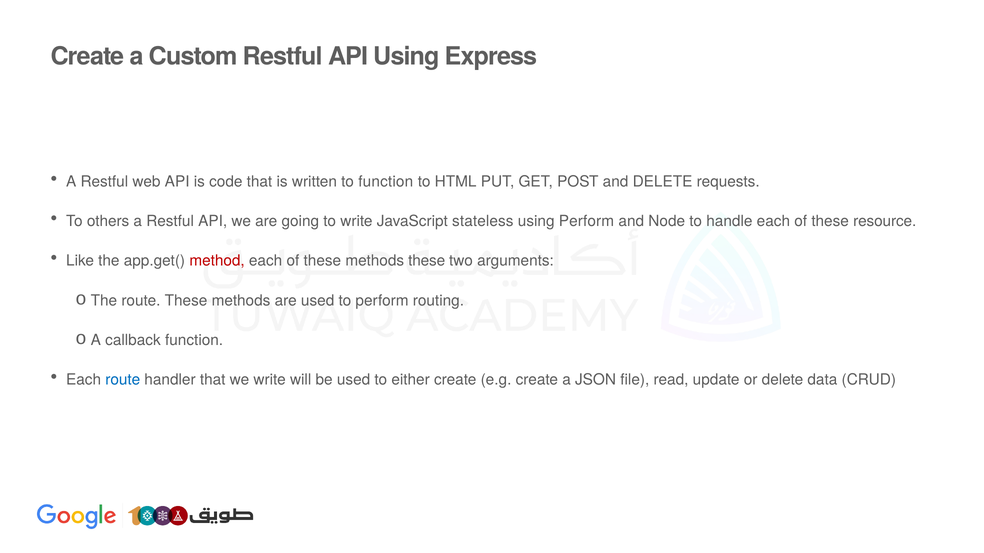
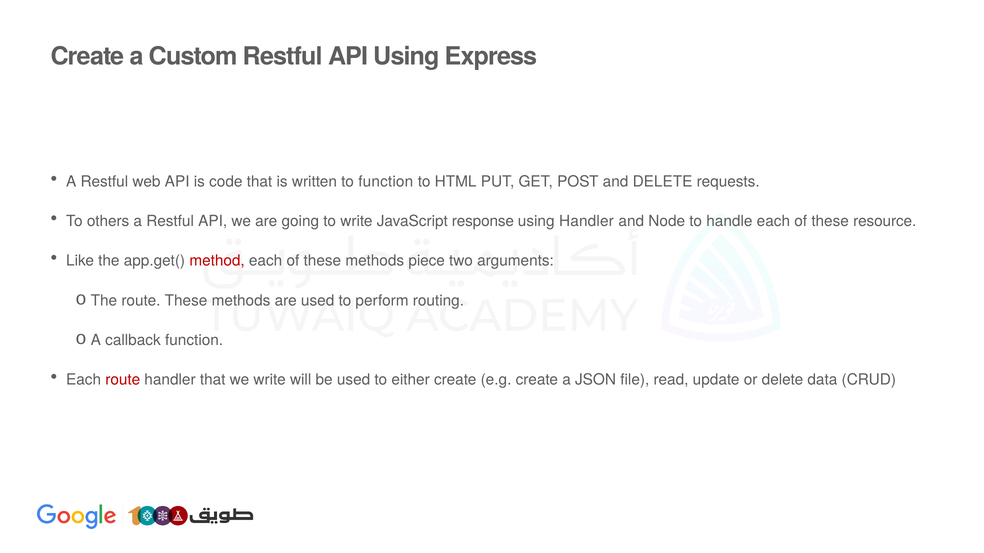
stateless: stateless -> response
using Perform: Perform -> Handler
methods these: these -> piece
route at (123, 380) colour: blue -> red
